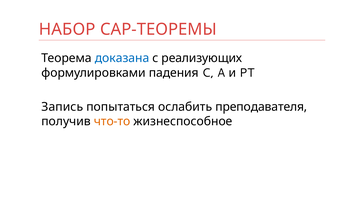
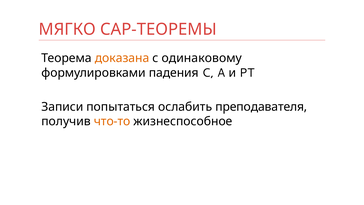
НАБОР: НАБОР -> МЯГКО
доказана colour: blue -> orange
реализующих: реализующих -> одинаковому
Запись: Запись -> Записи
